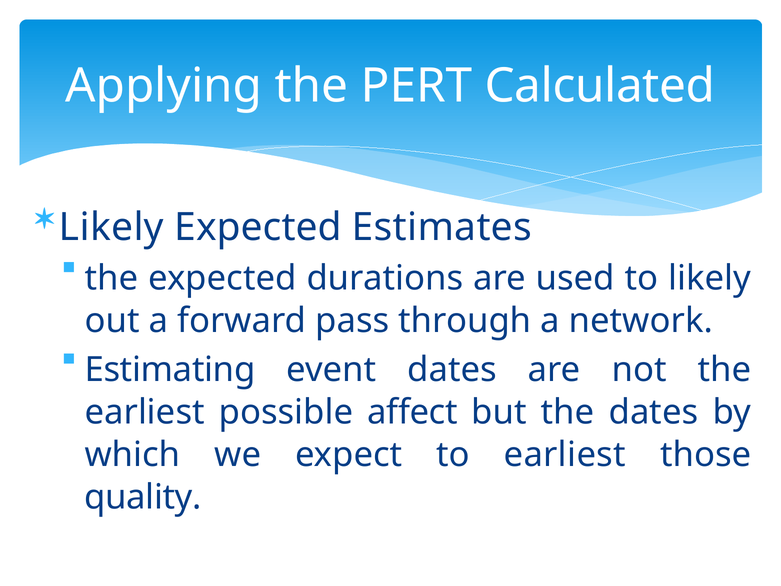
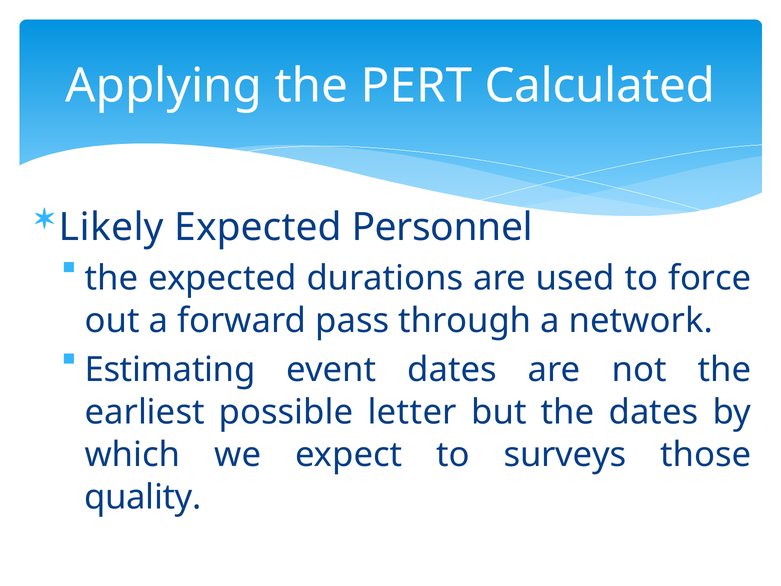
Estimates: Estimates -> Personnel
to likely: likely -> force
affect: affect -> letter
to earliest: earliest -> surveys
